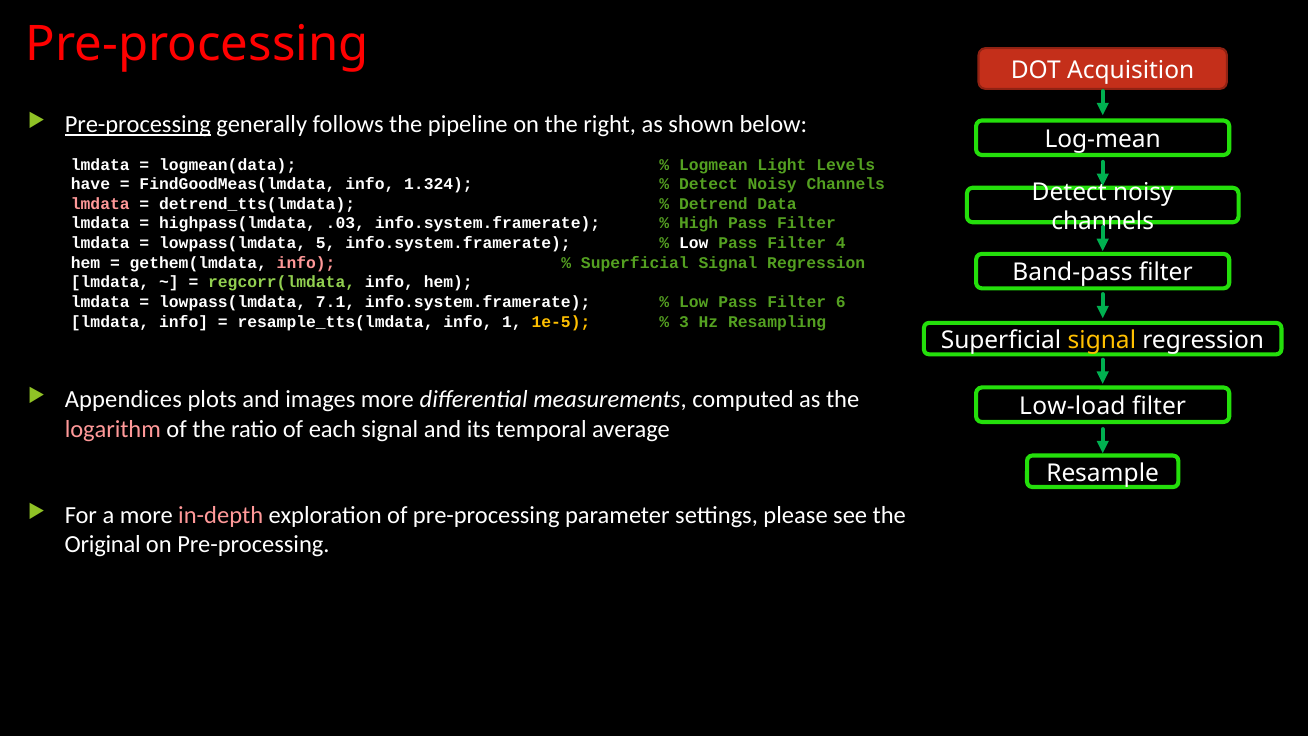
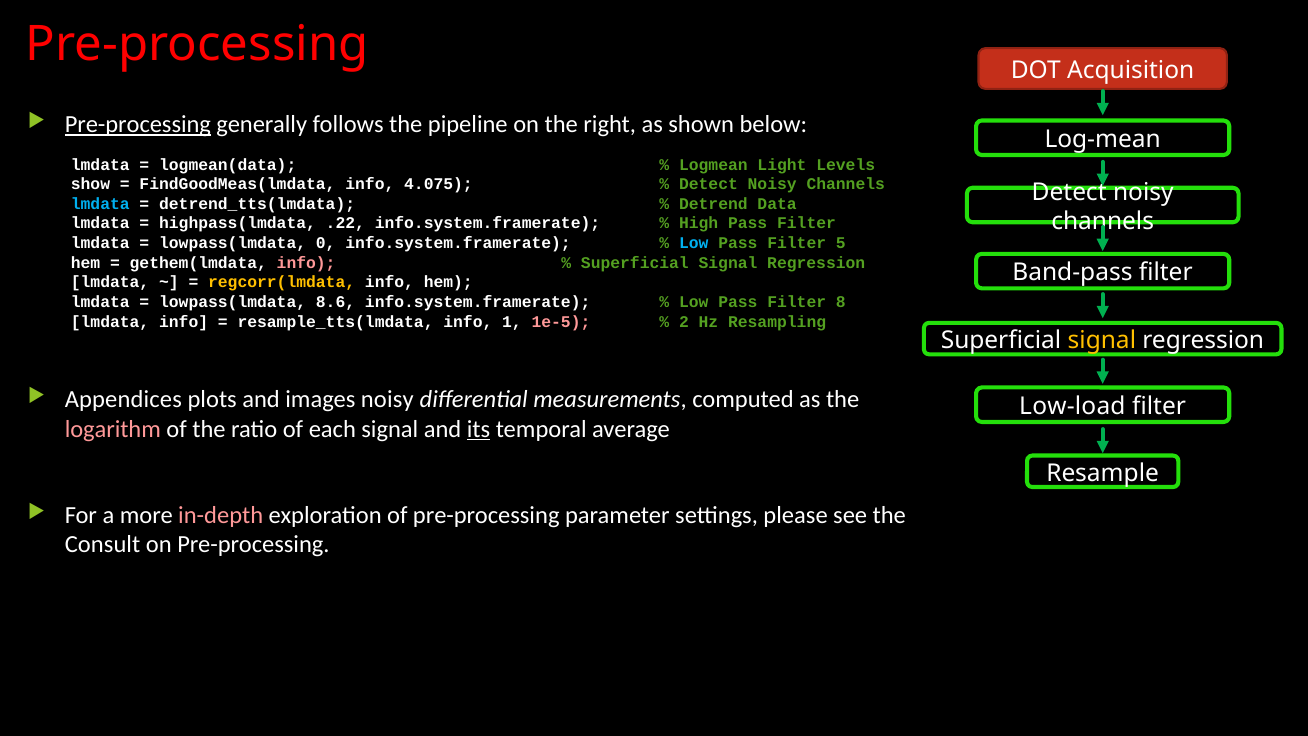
have: have -> show
1.324: 1.324 -> 4.075
lmdata at (100, 204) colour: pink -> light blue
.03: .03 -> .22
5: 5 -> 0
Low at (694, 243) colour: white -> light blue
4: 4 -> 5
regcorr(lmdata colour: light green -> yellow
7.1: 7.1 -> 8.6
6: 6 -> 8
1e-5 colour: yellow -> pink
3: 3 -> 2
images more: more -> noisy
its underline: none -> present
Original: Original -> Consult
